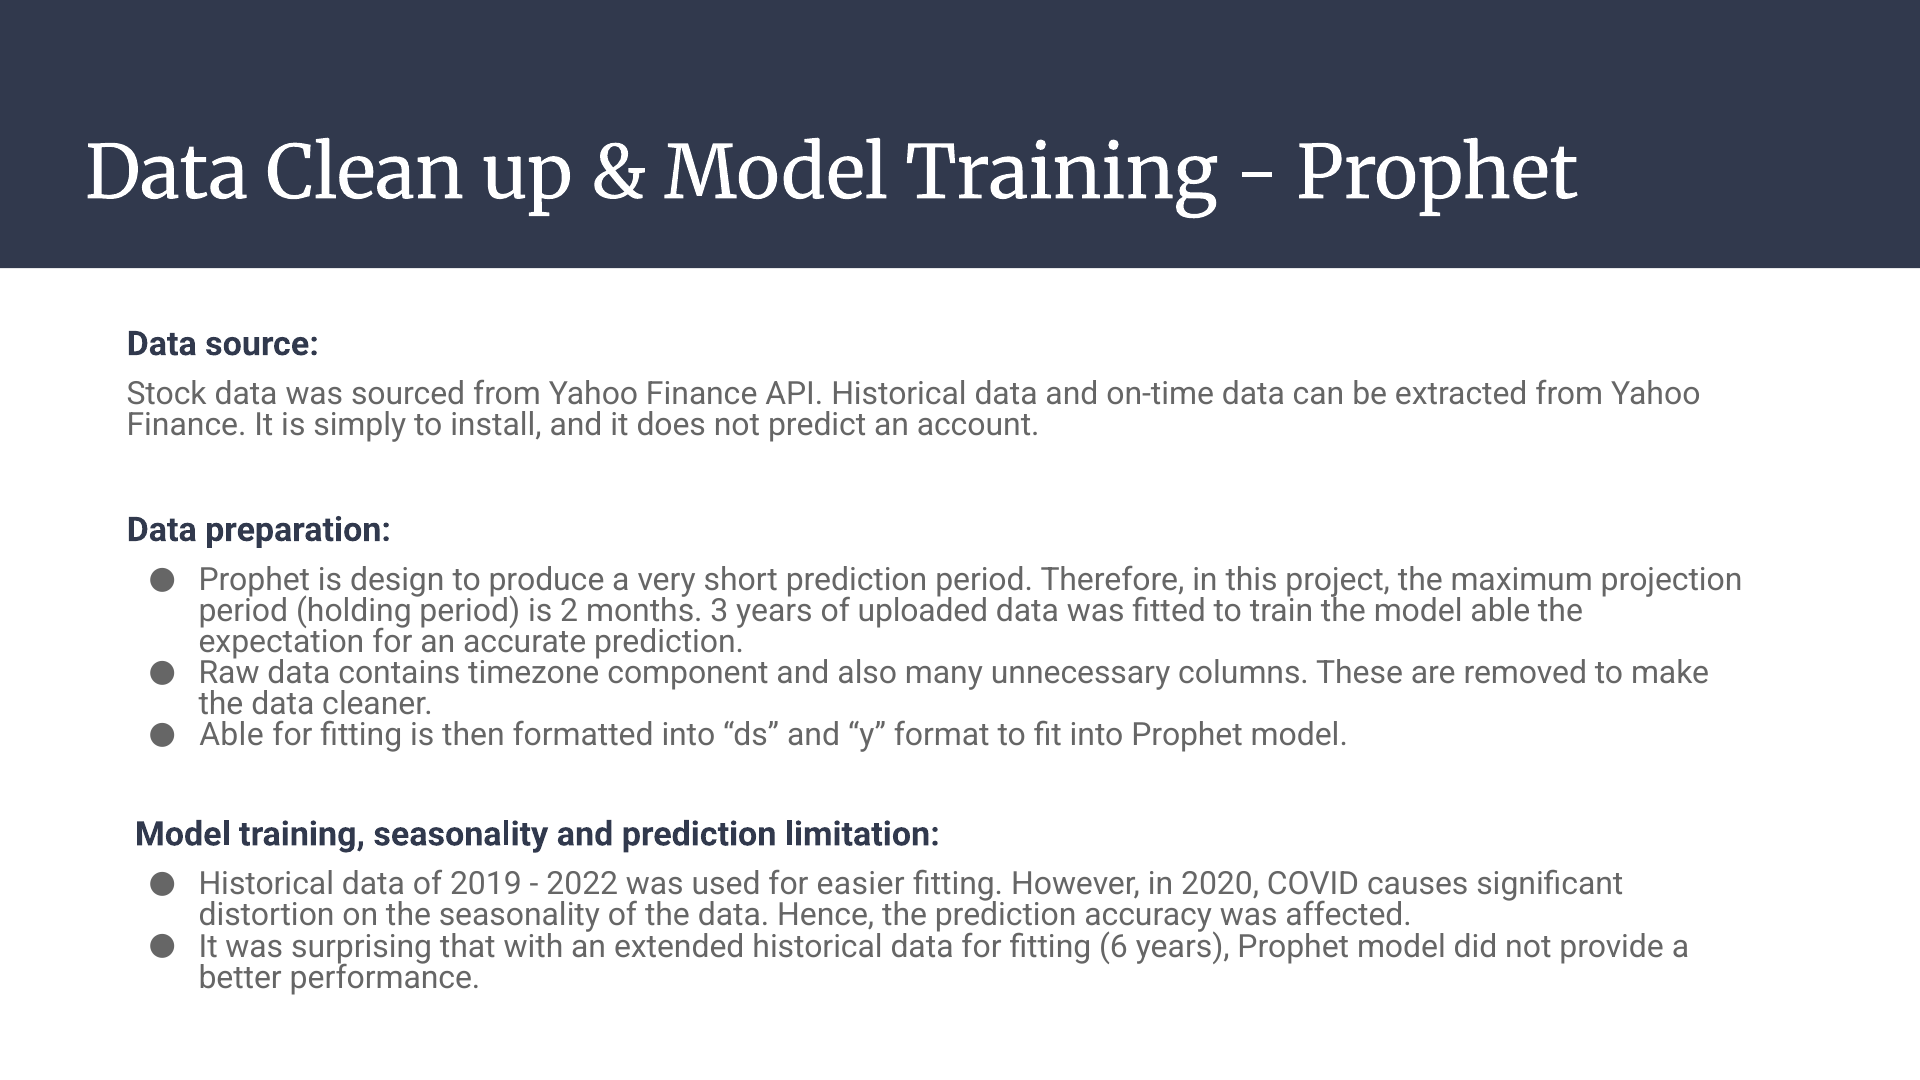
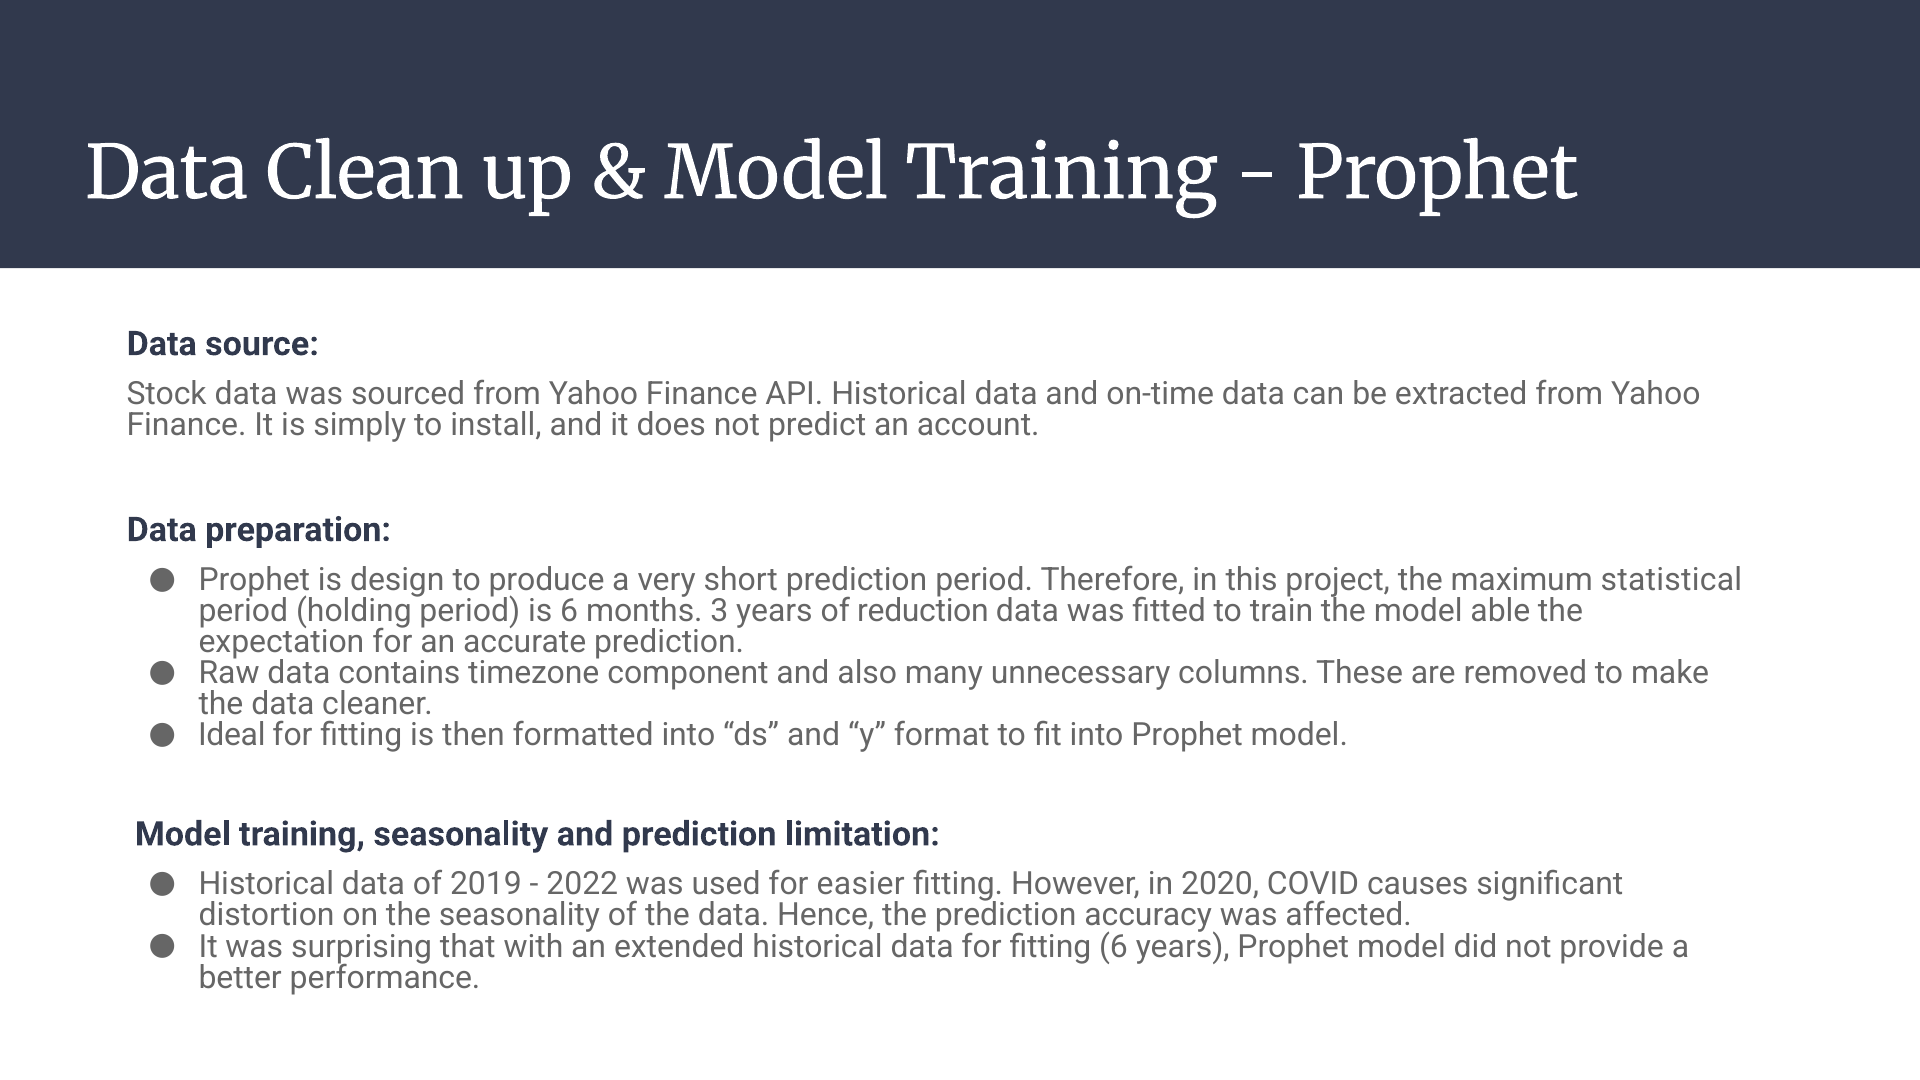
projection: projection -> statistical
is 2: 2 -> 6
uploaded: uploaded -> reduction
Able at (231, 735): Able -> Ideal
